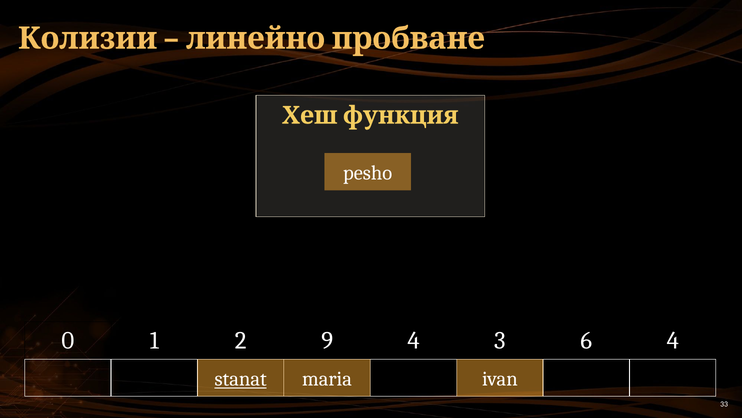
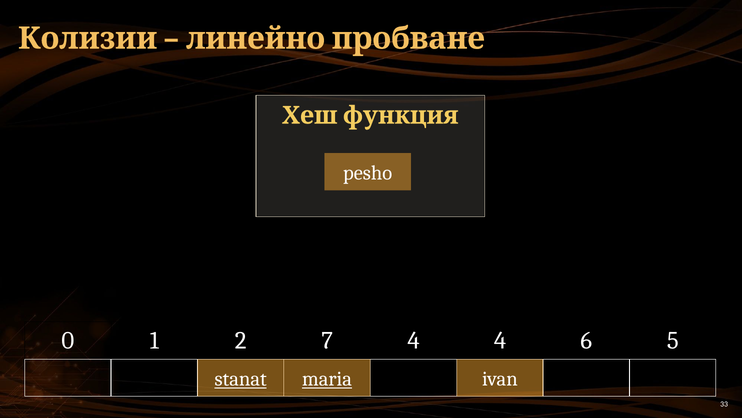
9: 9 -> 7
4 3: 3 -> 4
6 4: 4 -> 5
maria underline: none -> present
